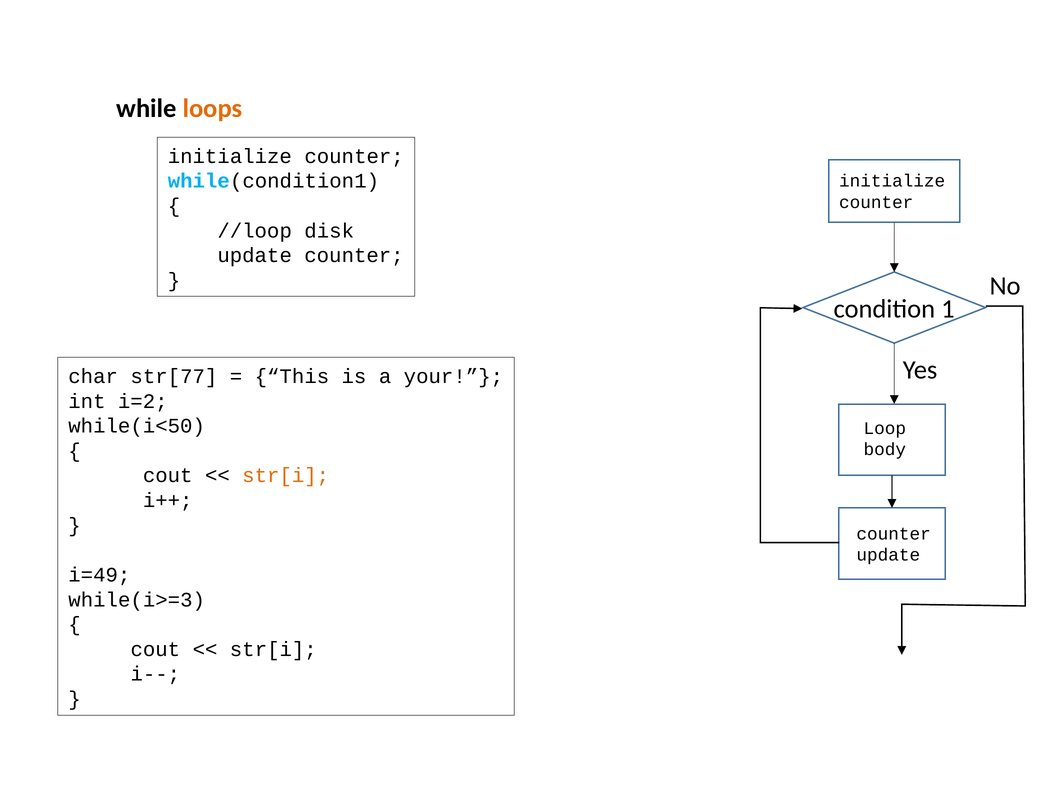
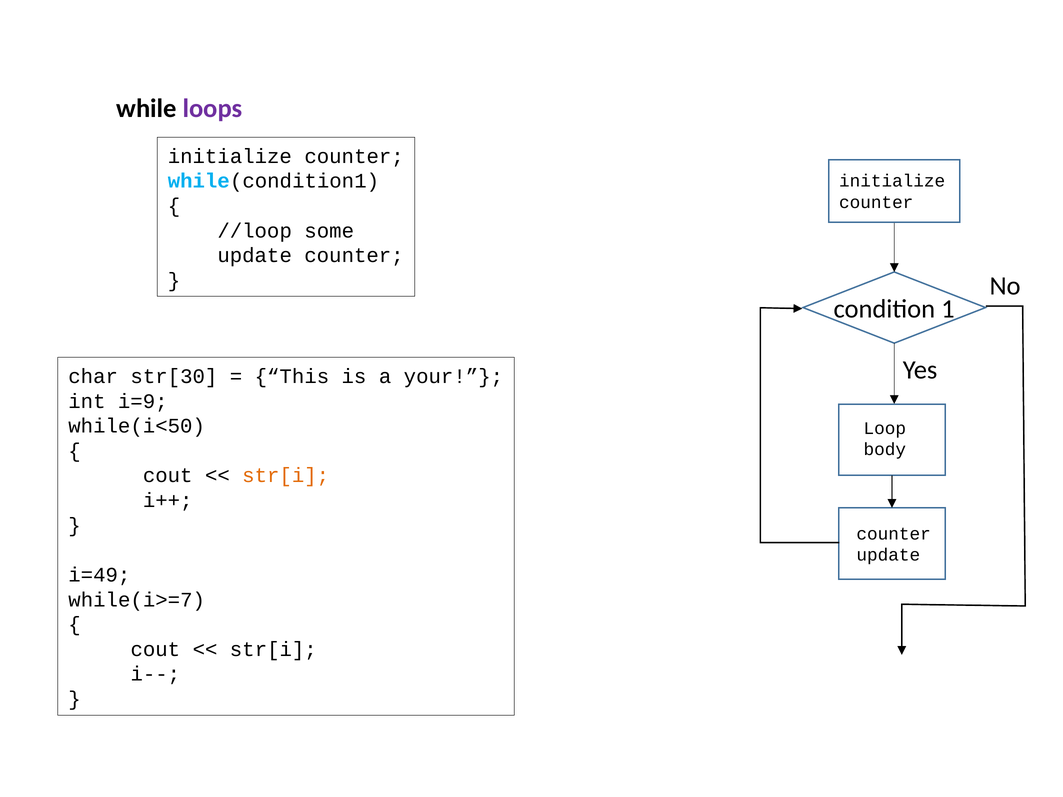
loops colour: orange -> purple
disk: disk -> some
str[77: str[77 -> str[30
i=2: i=2 -> i=9
while(i>=3: while(i>=3 -> while(i>=7
